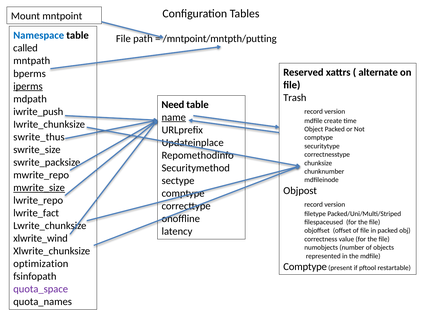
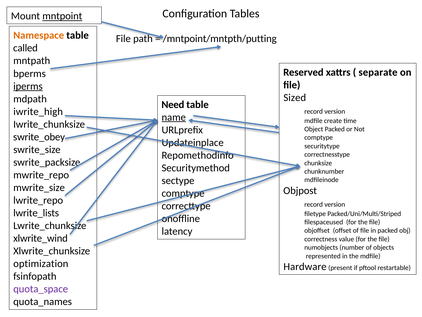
mntpoint underline: none -> present
Namespace colour: blue -> orange
alternate: alternate -> separate
Trash: Trash -> Sized
iwrite_push: iwrite_push -> iwrite_high
swrite_thus: swrite_thus -> swrite_obey
mwrite_size underline: present -> none
lwrite_fact: lwrite_fact -> lwrite_lists
Comptype at (305, 266): Comptype -> Hardware
